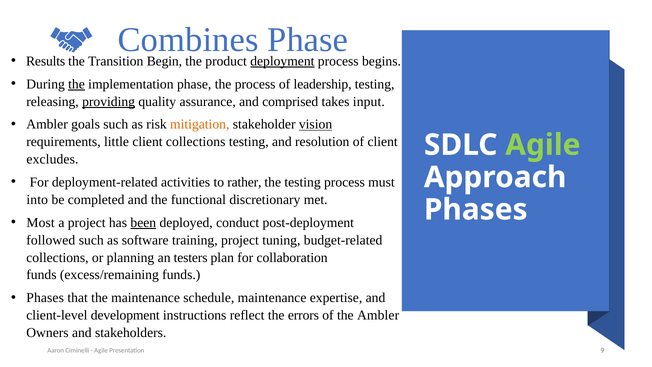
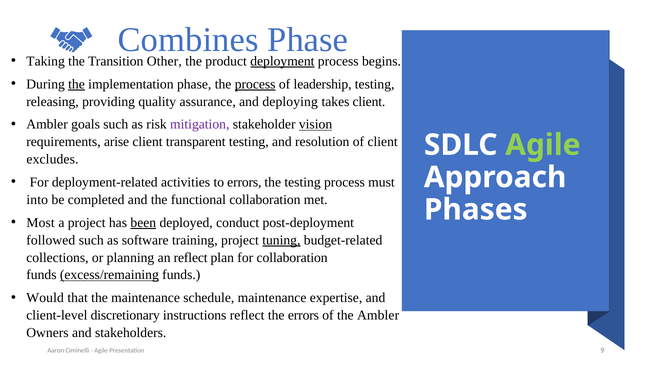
Results: Results -> Taking
Begin: Begin -> Other
process at (255, 84) underline: none -> present
providing underline: present -> none
comprised: comprised -> deploying
takes input: input -> client
mitigation colour: orange -> purple
little: little -> arise
client collections: collections -> transparent
to rather: rather -> errors
functional discretionary: discretionary -> collaboration
tuning underline: none -> present
an testers: testers -> reflect
excess/remaining underline: none -> present
Phases at (45, 298): Phases -> Would
development: development -> discretionary
